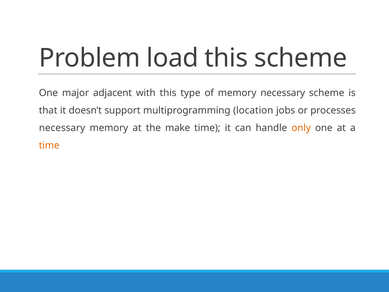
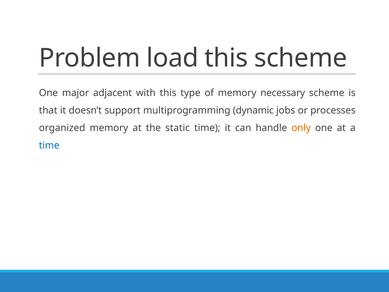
location: location -> dynamic
necessary at (62, 128): necessary -> organized
make: make -> static
time at (49, 145) colour: orange -> blue
